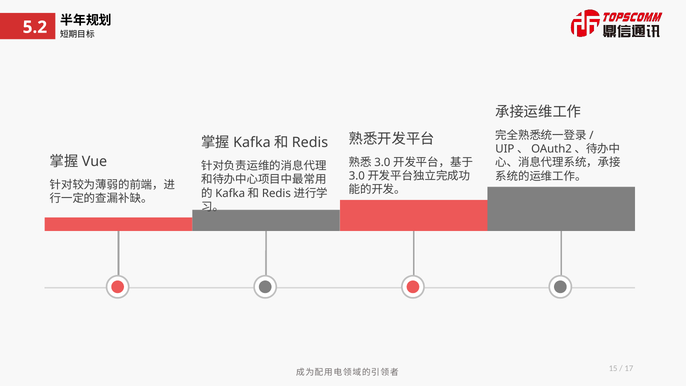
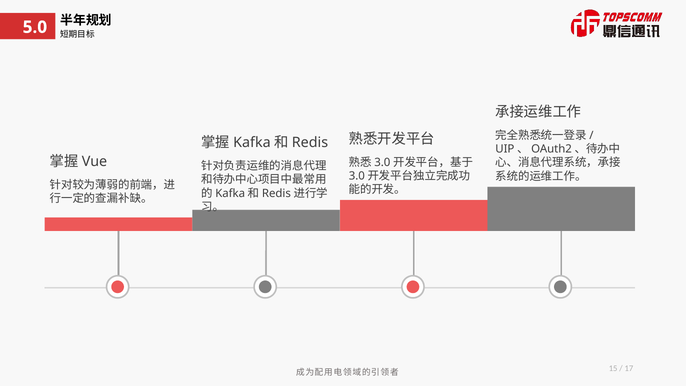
5.2: 5.2 -> 5.0
